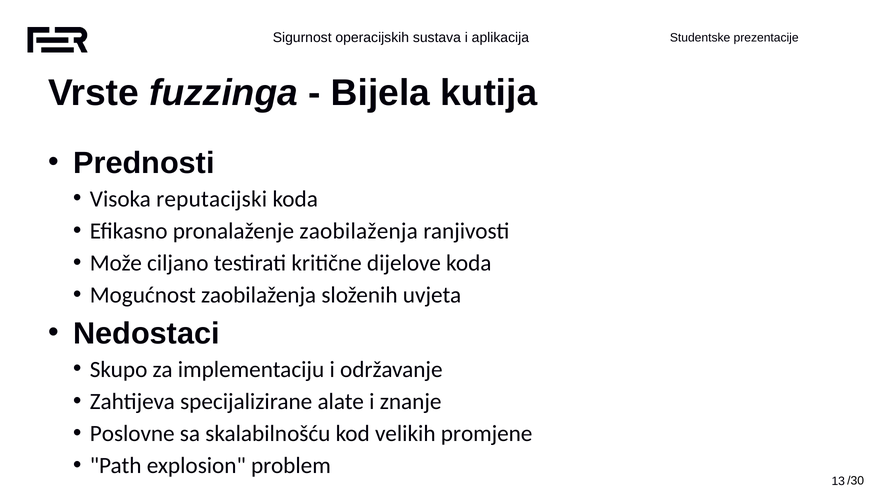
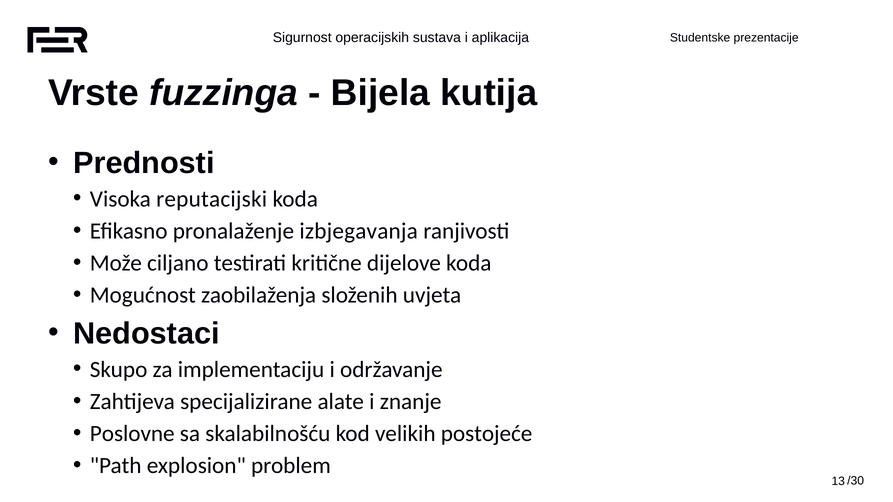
pronalaženje zaobilaženja: zaobilaženja -> izbjegavanja
promjene: promjene -> postojeće
